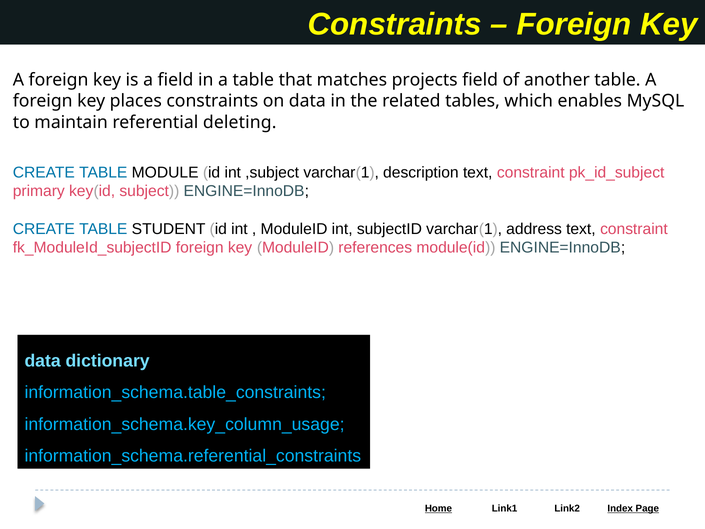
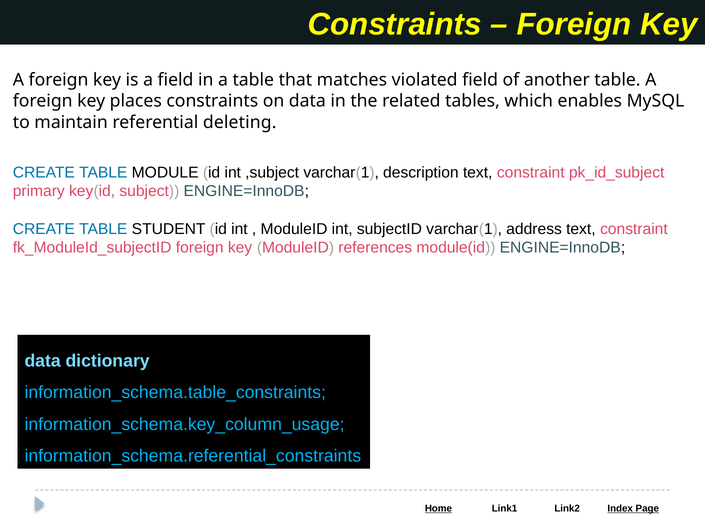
projects: projects -> violated
